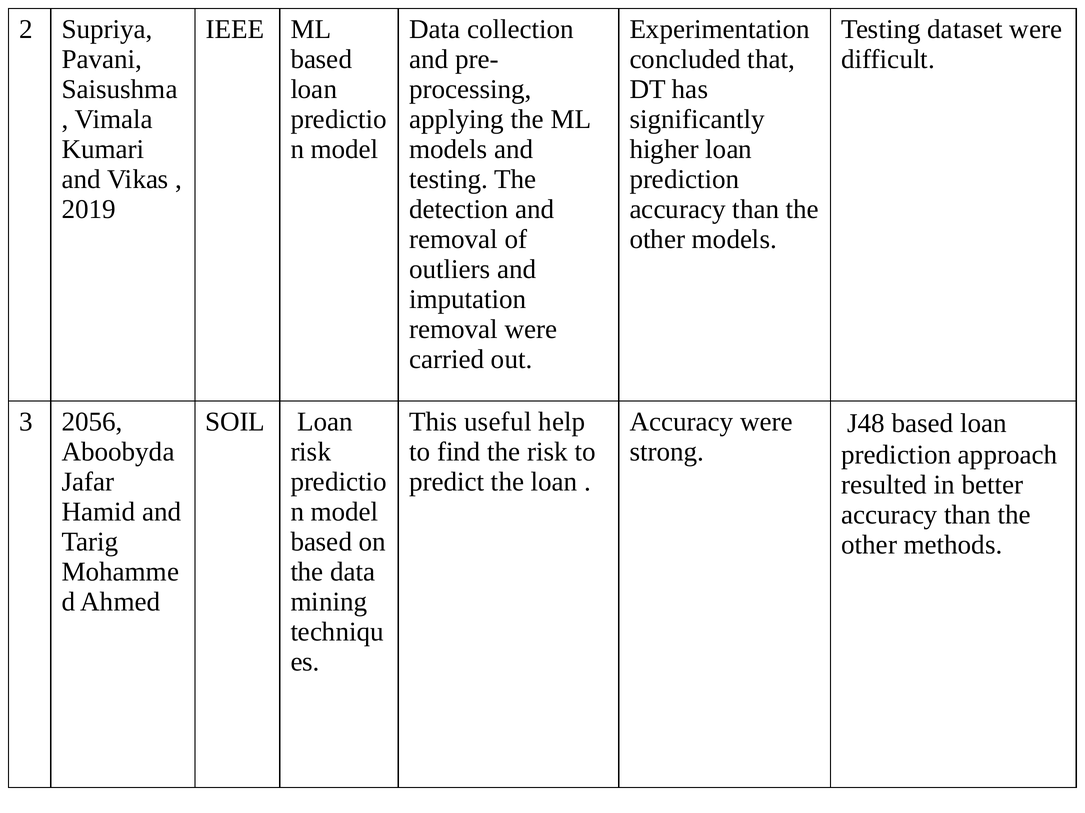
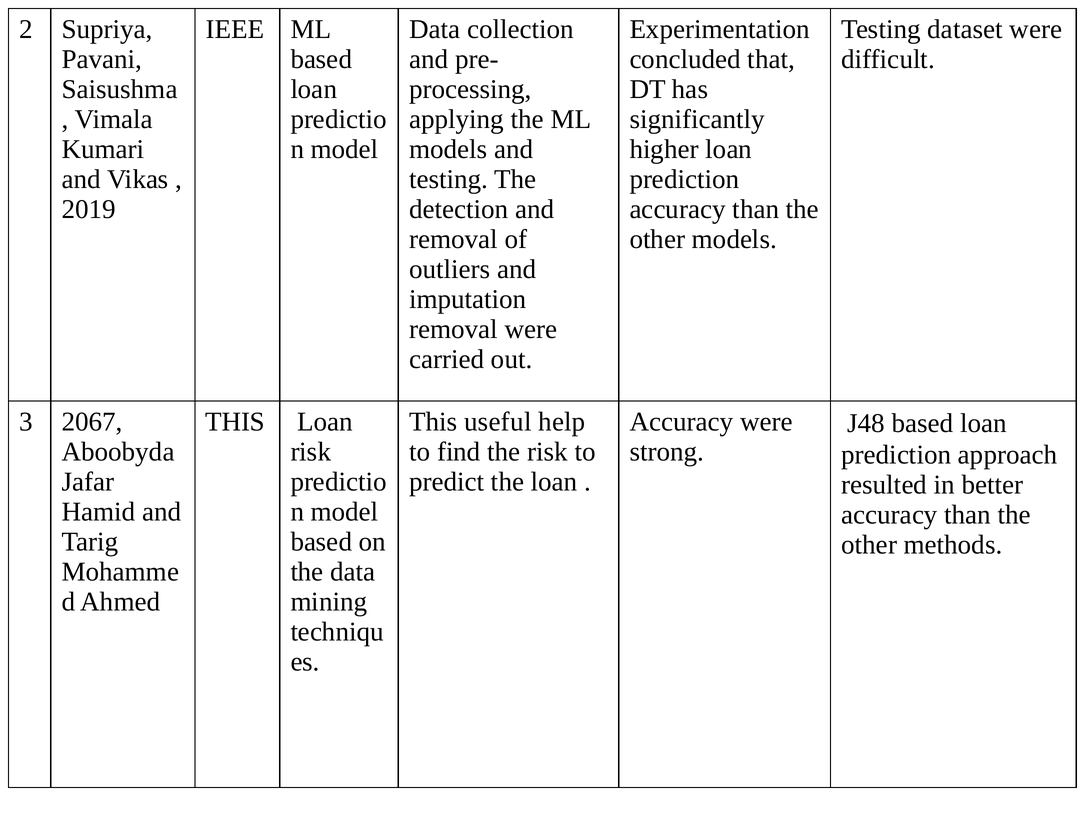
2056: 2056 -> 2067
SOIL at (235, 422): SOIL -> THIS
